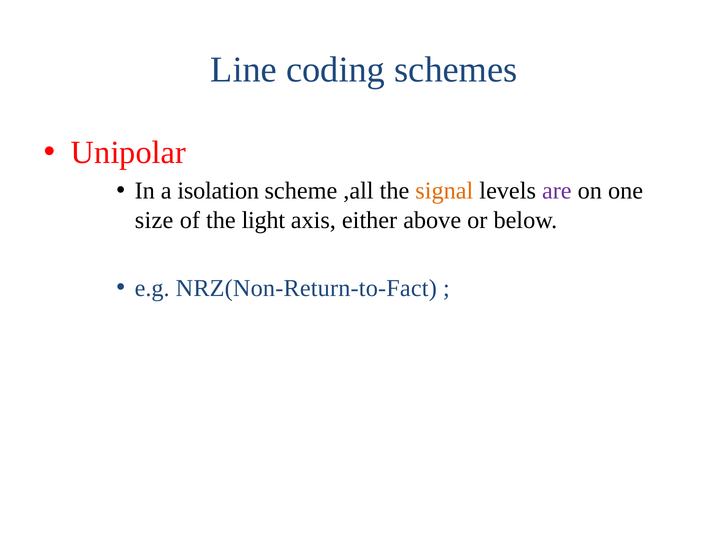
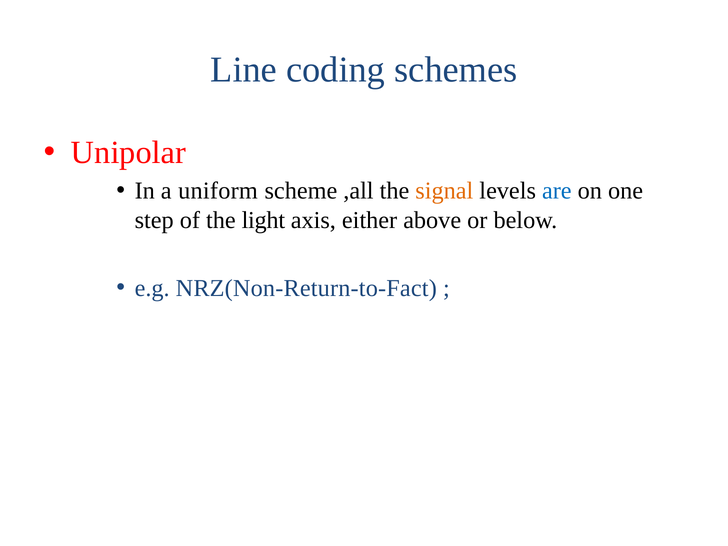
isolation: isolation -> uniform
are colour: purple -> blue
size: size -> step
